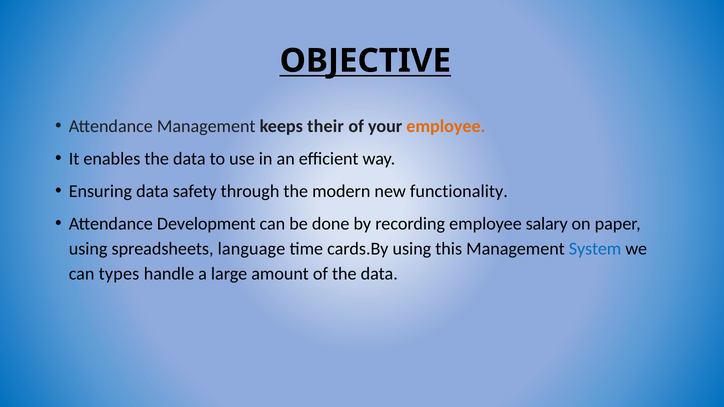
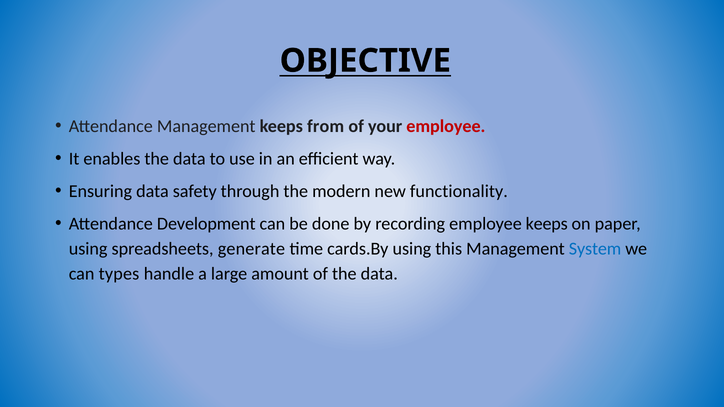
their: their -> from
employee at (446, 127) colour: orange -> red
employee salary: salary -> keeps
language: language -> generate
